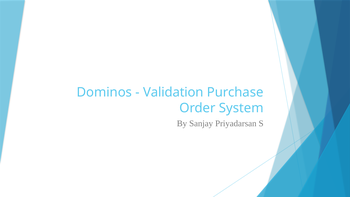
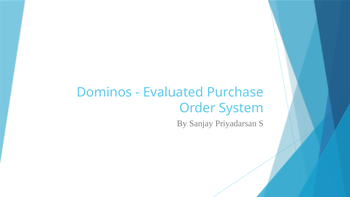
Validation: Validation -> Evaluated
